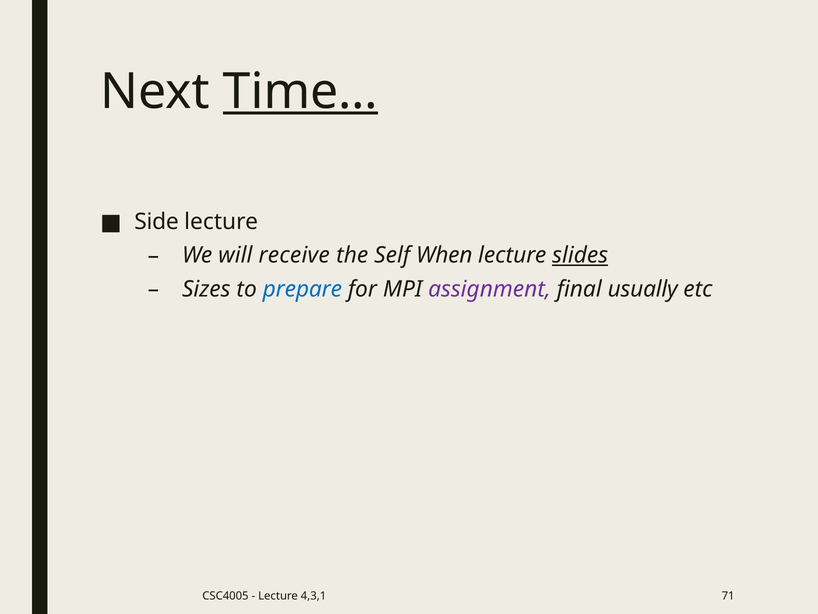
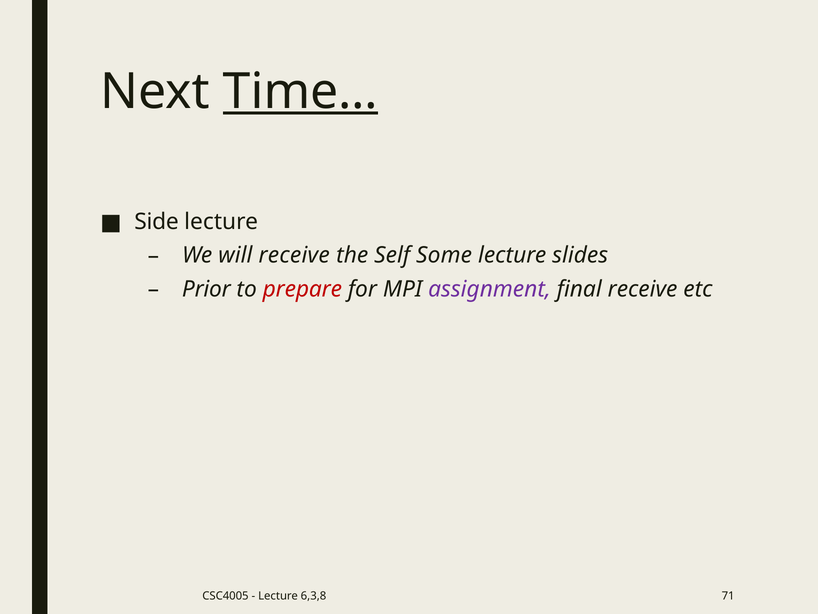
When: When -> Some
slides underline: present -> none
Sizes: Sizes -> Prior
prepare colour: blue -> red
final usually: usually -> receive
4,3,1: 4,3,1 -> 6,3,8
